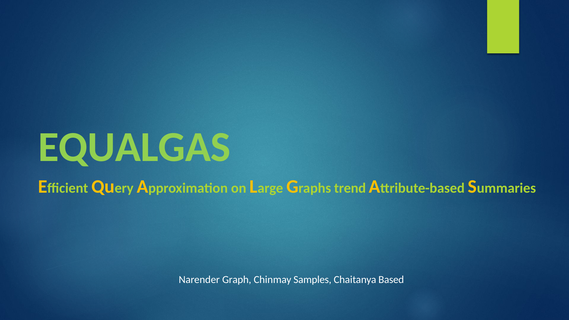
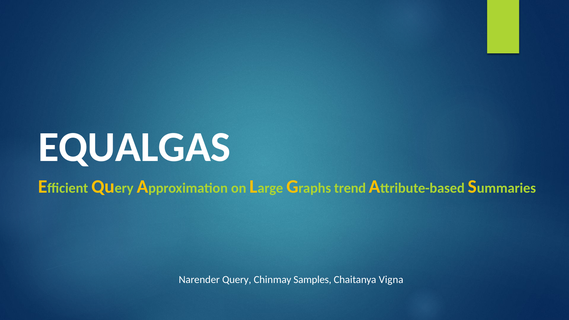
EQUALGAS colour: light green -> white
Graph: Graph -> Query
Based: Based -> Vigna
